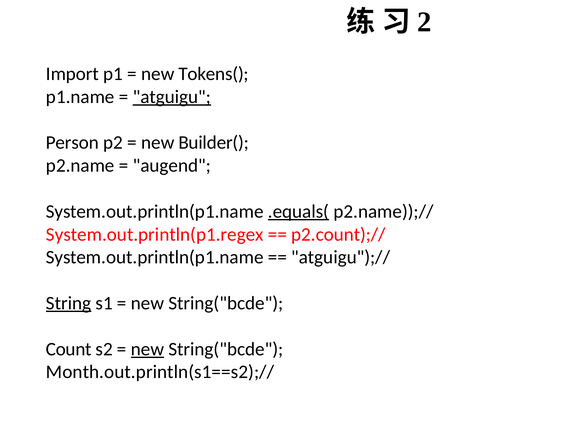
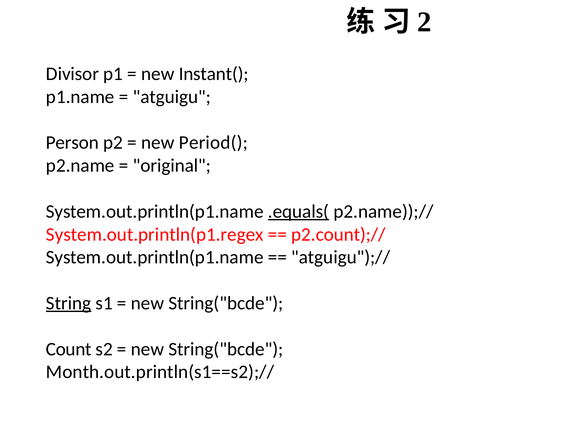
Import: Import -> Divisor
Tokens(: Tokens( -> Instant(
atguigu underline: present -> none
Builder(: Builder( -> Period(
augend: augend -> original
new at (147, 349) underline: present -> none
